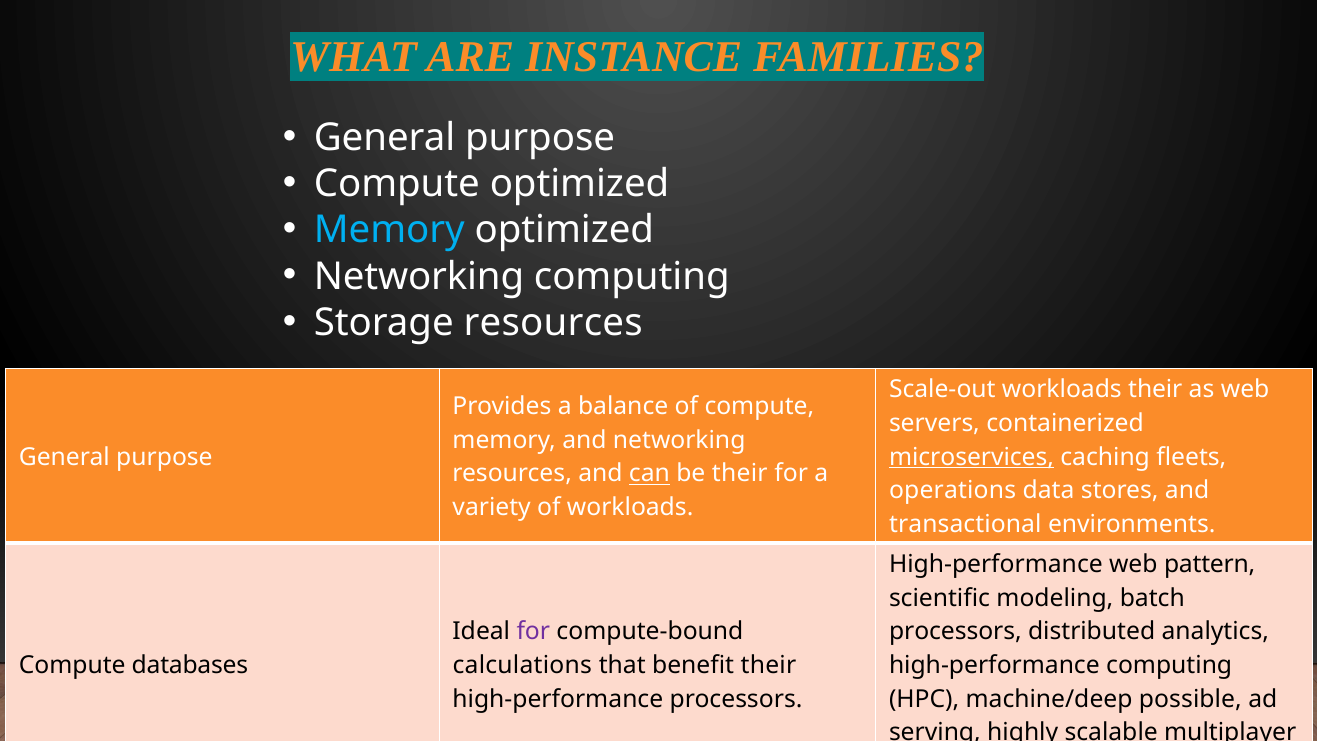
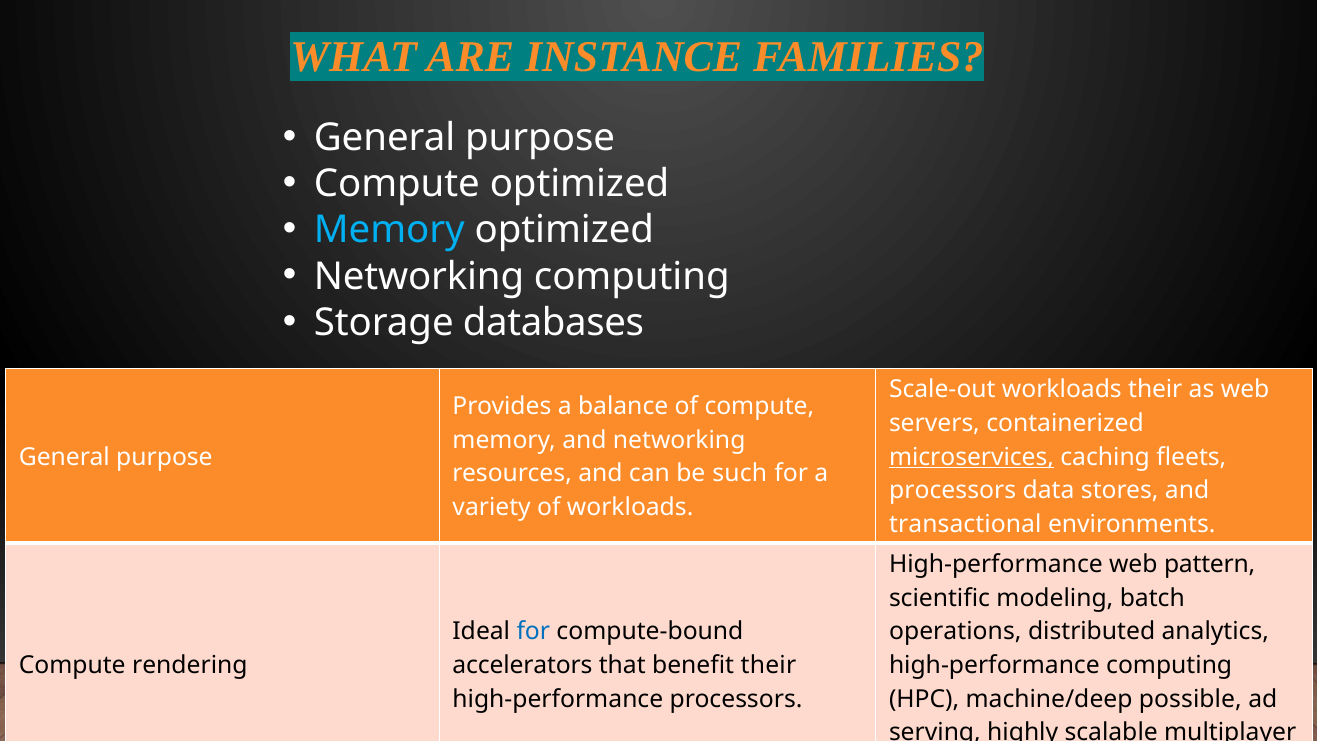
Storage resources: resources -> databases
can underline: present -> none
be their: their -> such
operations at (953, 491): operations -> processors
for at (533, 631) colour: purple -> blue
processors at (955, 631): processors -> operations
databases: databases -> rendering
calculations: calculations -> accelerators
